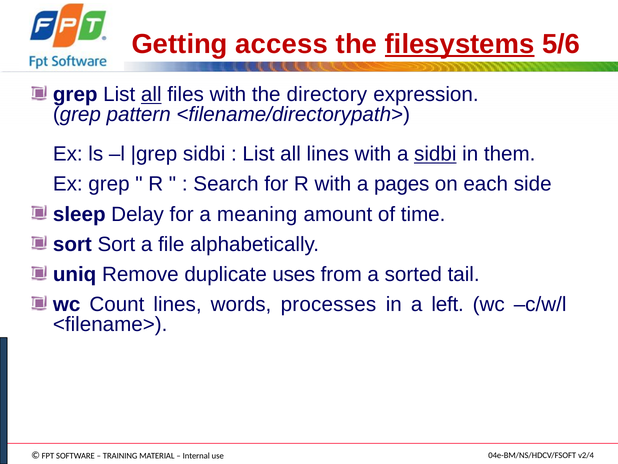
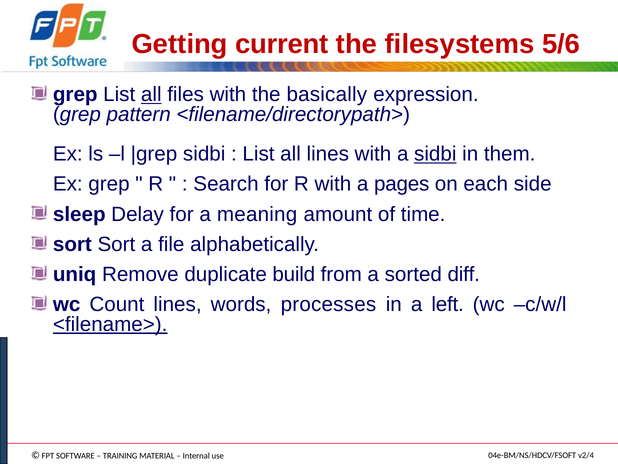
access: access -> current
filesystems underline: present -> none
directory: directory -> basically
uses: uses -> build
tail: tail -> diff
<filename> underline: none -> present
